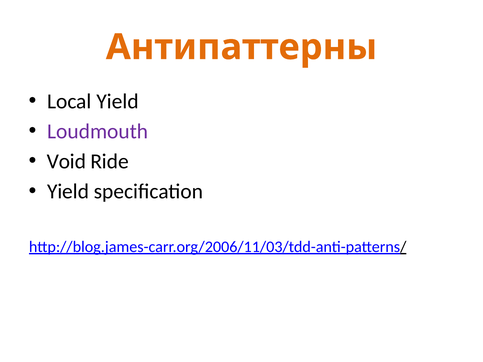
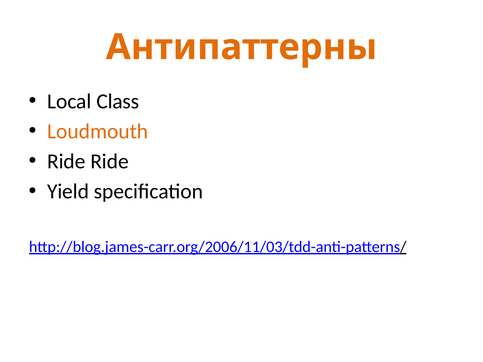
Local Yield: Yield -> Class
Loudmouth colour: purple -> orange
Void at (66, 161): Void -> Ride
